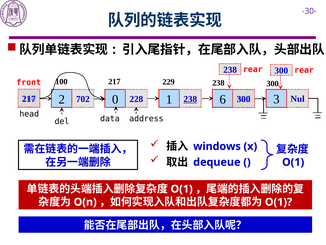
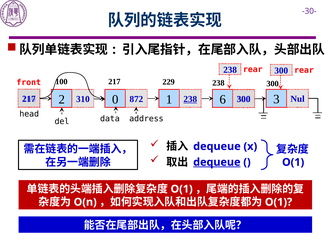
702: 702 -> 310
228: 228 -> 872
windows at (217, 146): windows -> dequeue
dequeue at (217, 162) underline: none -> present
